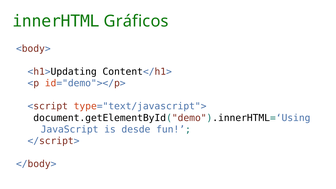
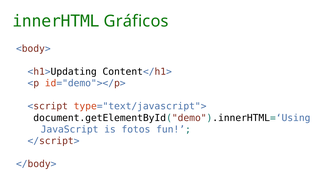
desde: desde -> fotos
